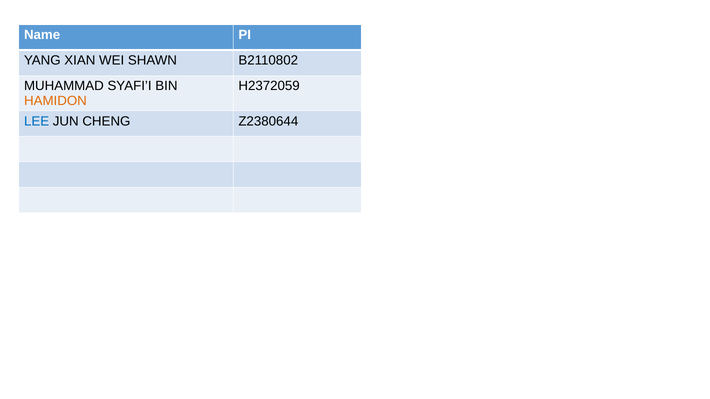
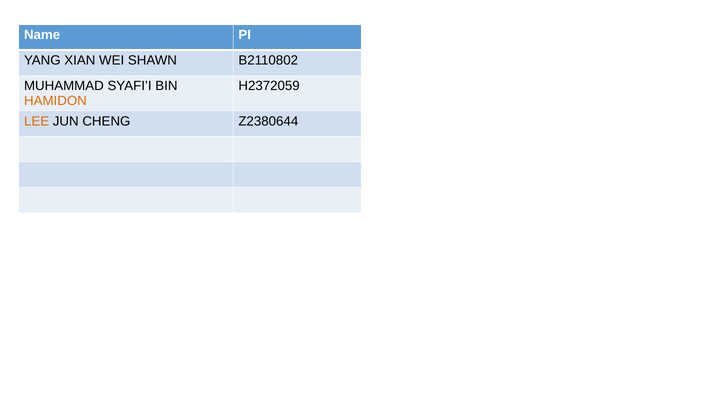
LEE colour: blue -> orange
